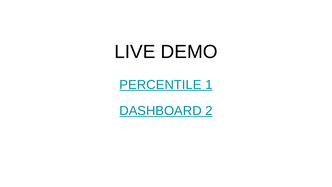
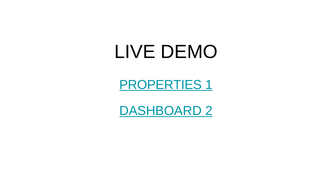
PERCENTILE: PERCENTILE -> PROPERTIES
